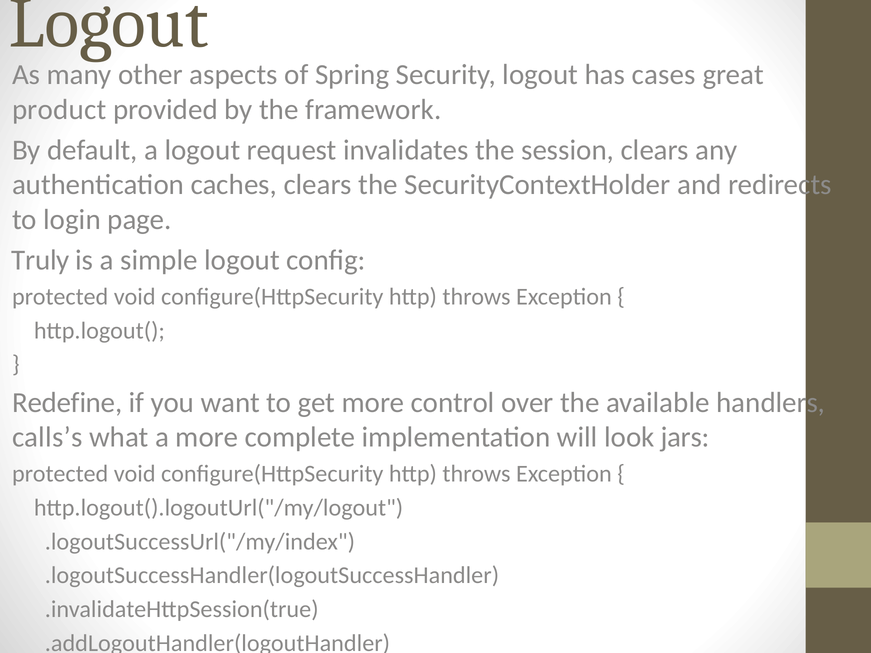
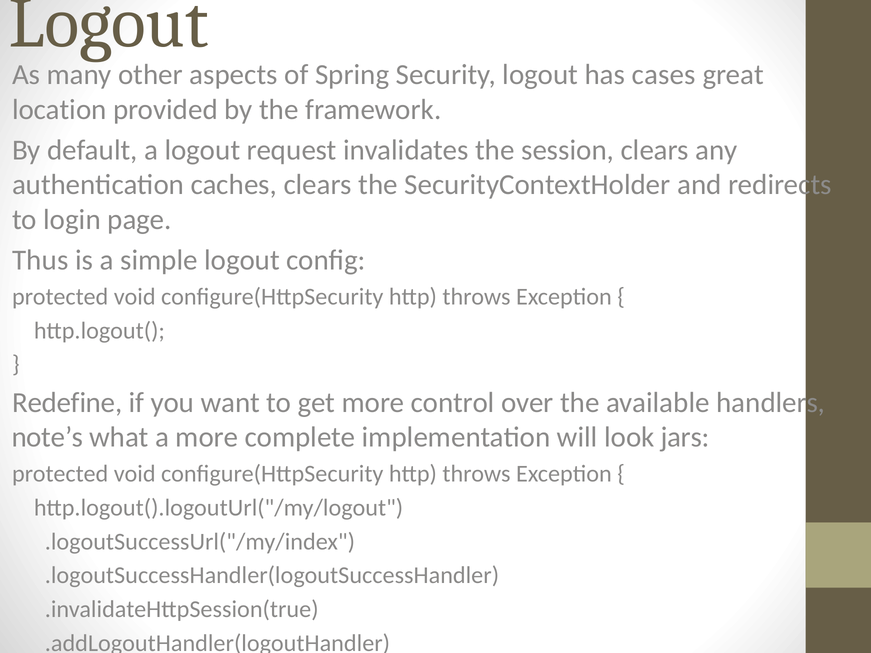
product: product -> location
Truly: Truly -> Thus
calls’s: calls’s -> note’s
